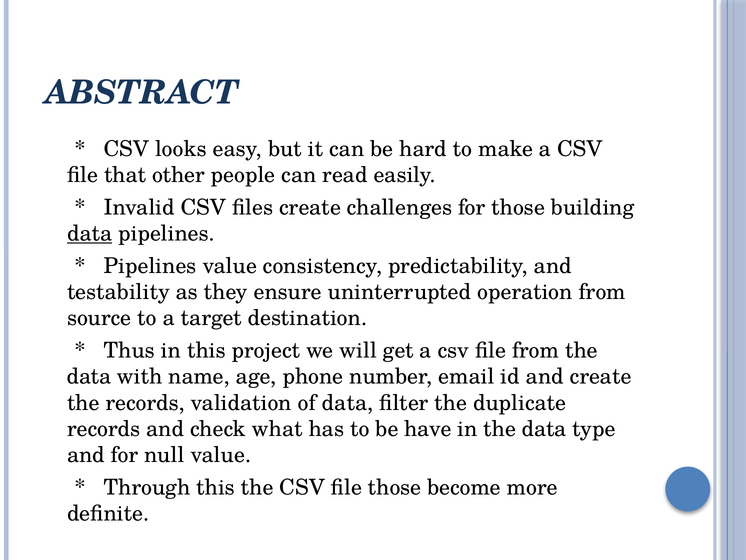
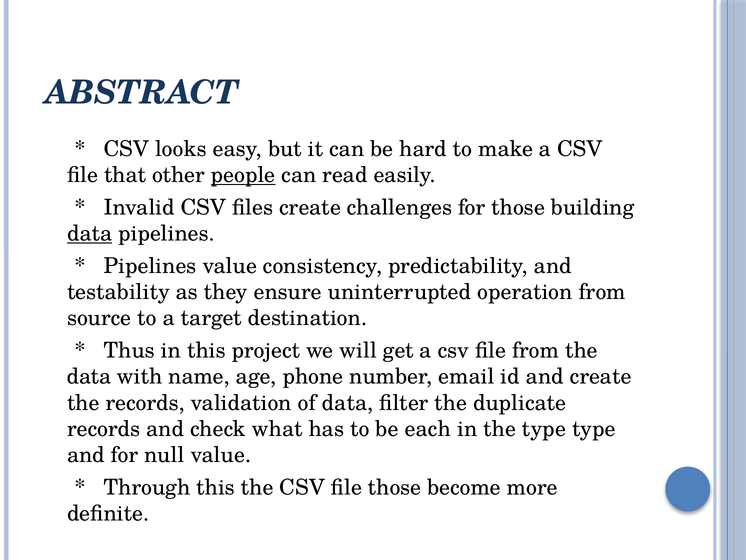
people underline: none -> present
have: have -> each
in the data: data -> type
